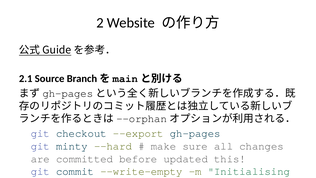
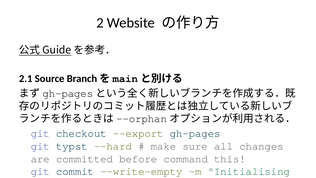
minty: minty -> typst
updated: updated -> command
